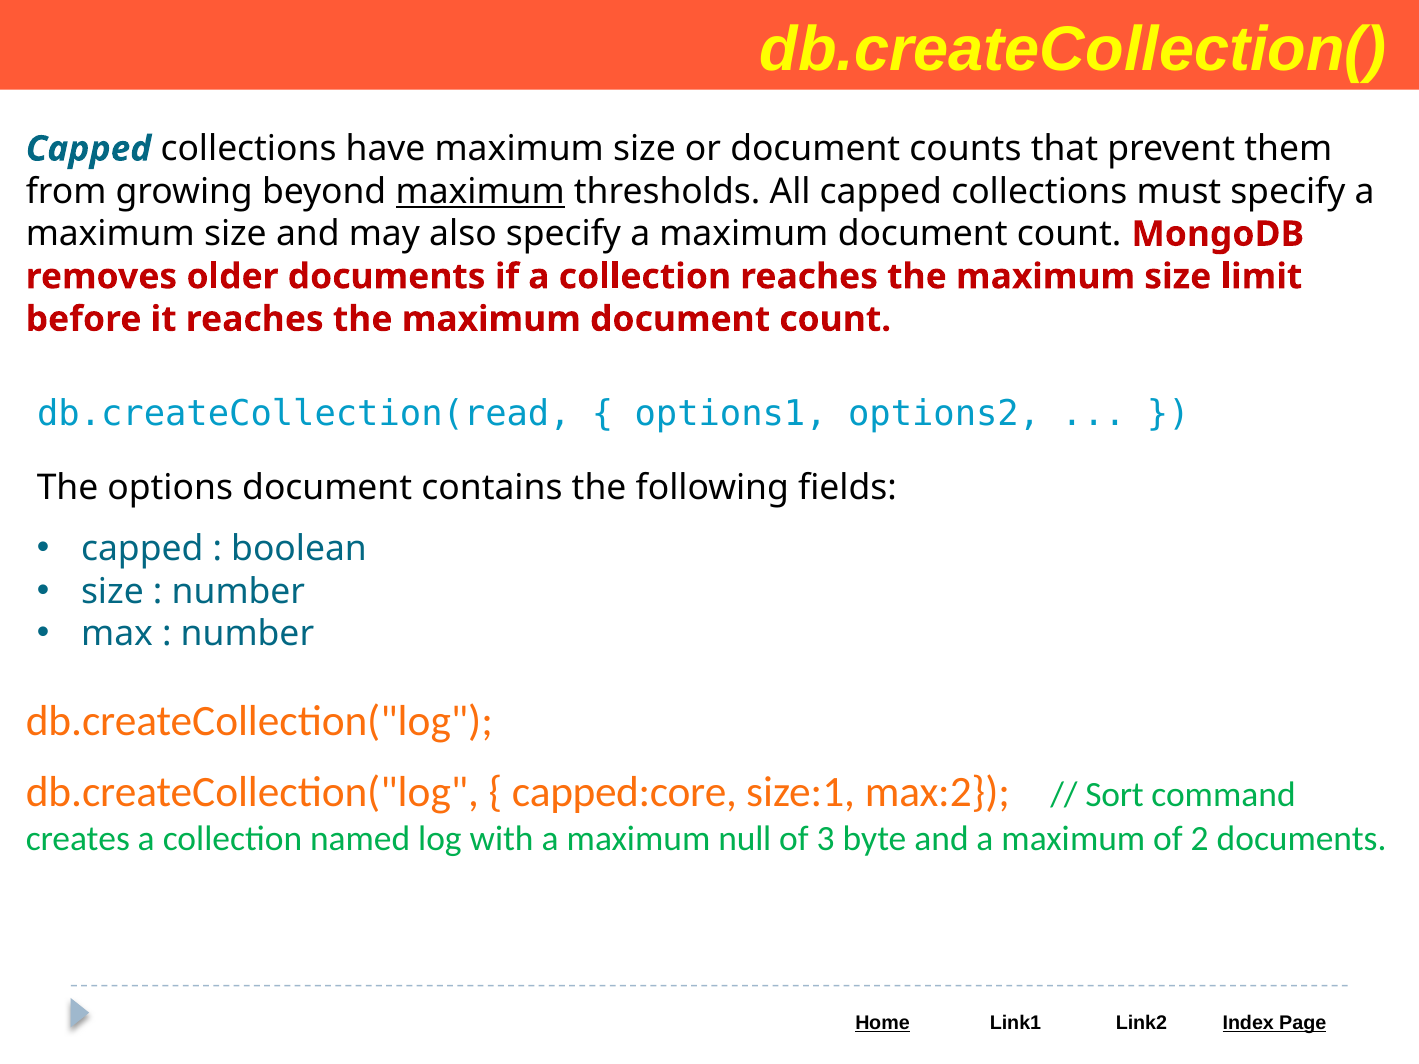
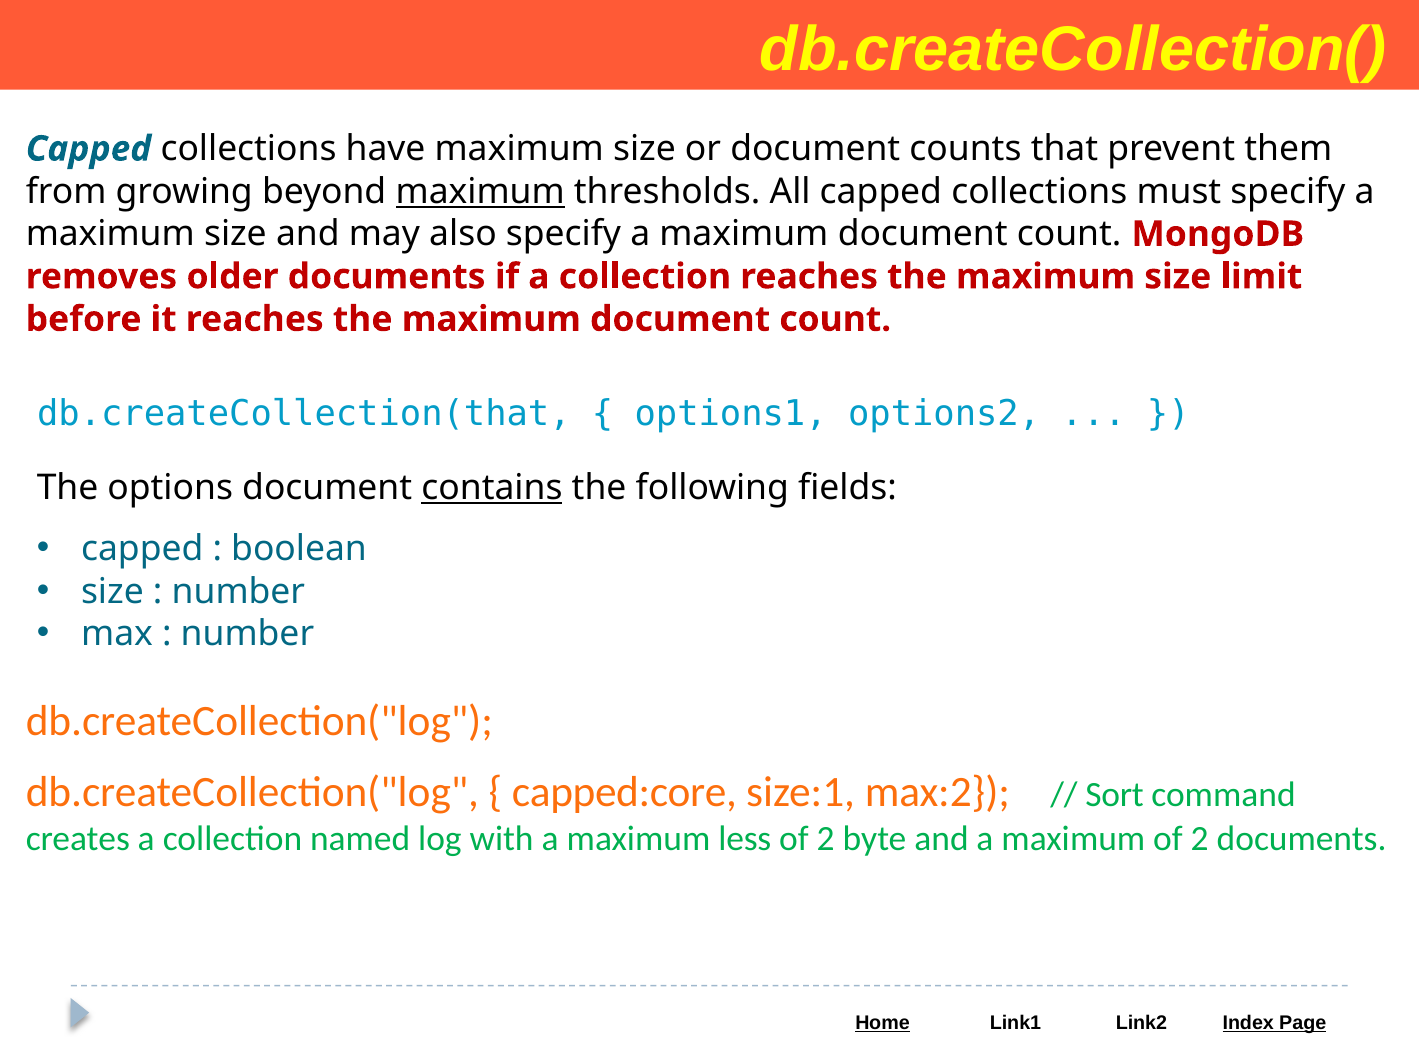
db.createCollection(read: db.createCollection(read -> db.createCollection(that
contains underline: none -> present
null: null -> less
3 at (826, 839): 3 -> 2
